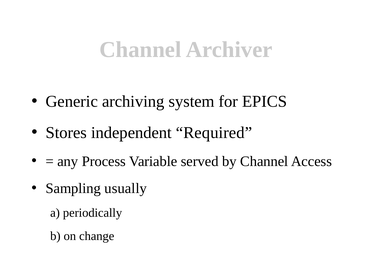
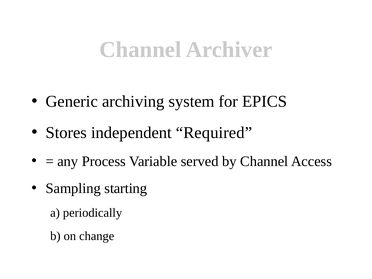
usually: usually -> starting
